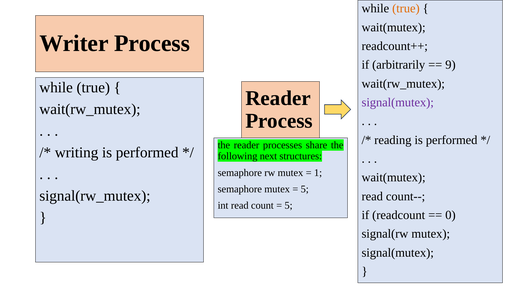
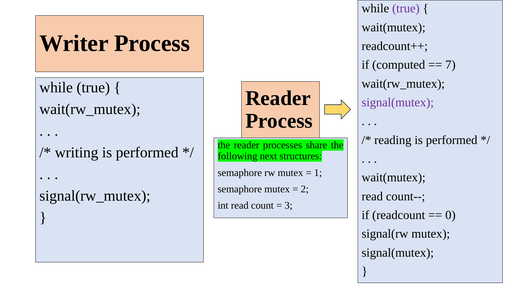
true at (406, 9) colour: orange -> purple
arbitrarily: arbitrarily -> computed
9: 9 -> 7
5 at (305, 189): 5 -> 2
5 at (289, 205): 5 -> 3
